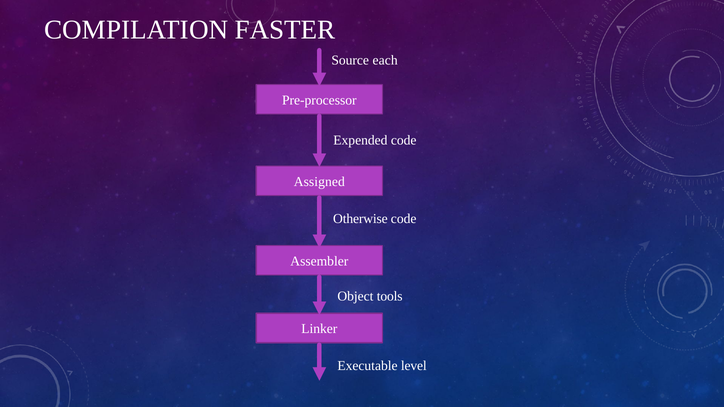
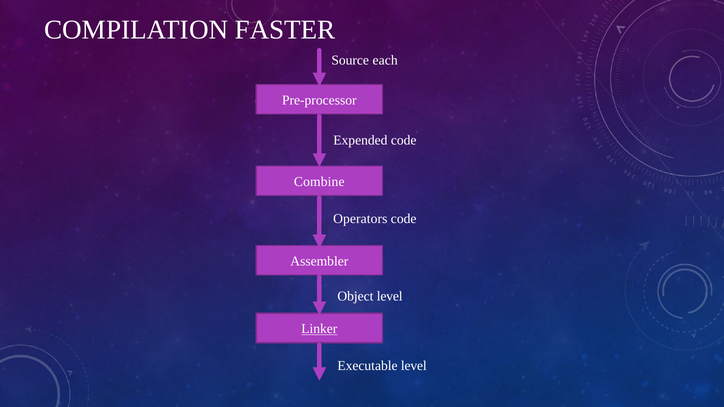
Assigned: Assigned -> Combine
Otherwise: Otherwise -> Operators
Object tools: tools -> level
Linker underline: none -> present
